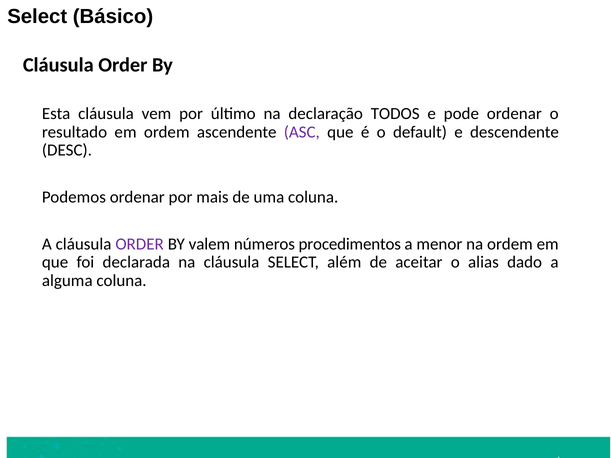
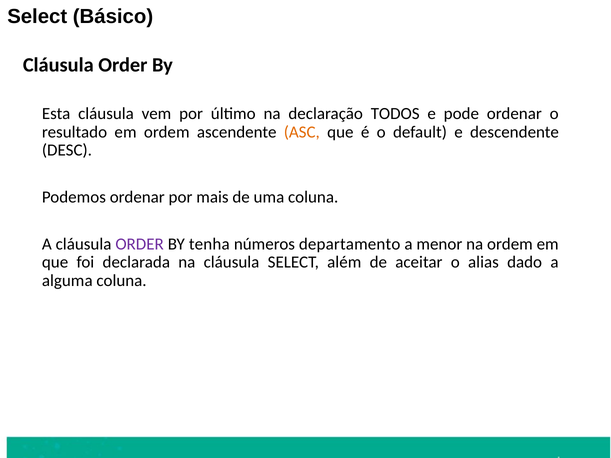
ASC colour: purple -> orange
valem: valem -> tenha
procedimentos: procedimentos -> departamento
